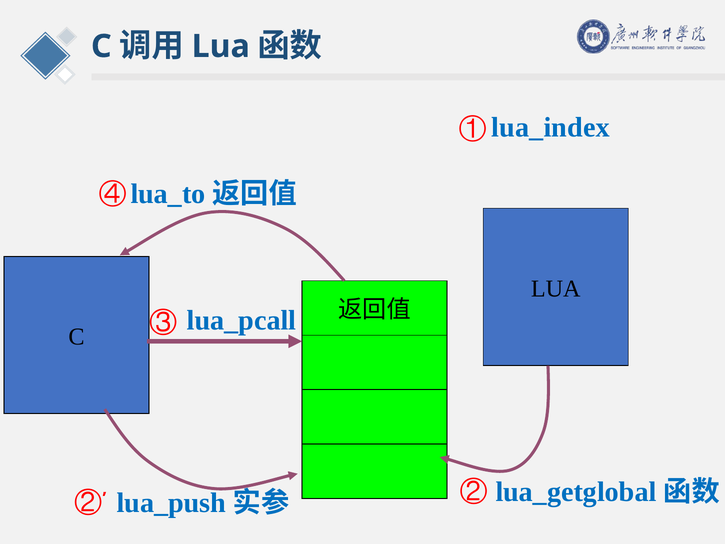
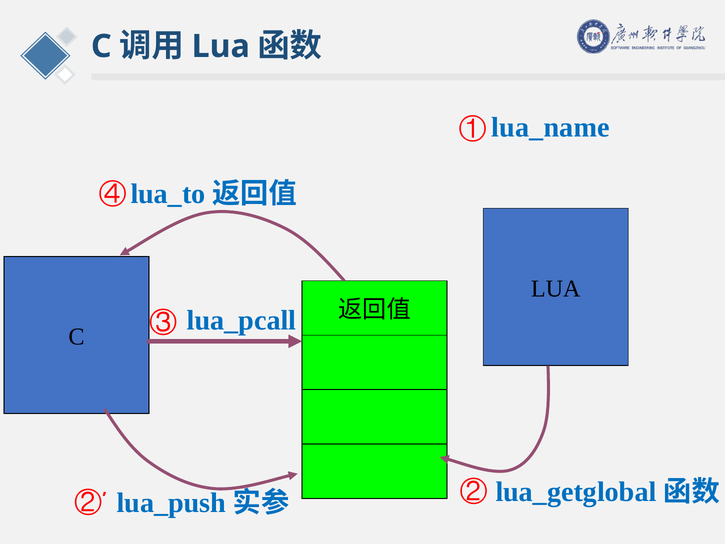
lua_index: lua_index -> lua_name
